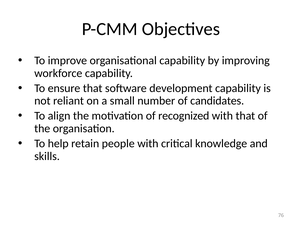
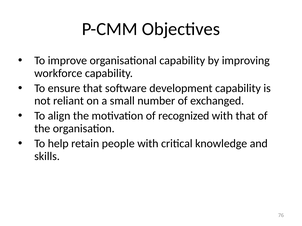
candidates: candidates -> exchanged
